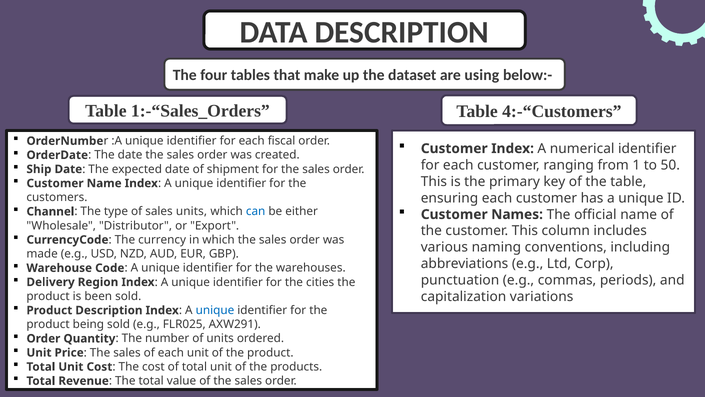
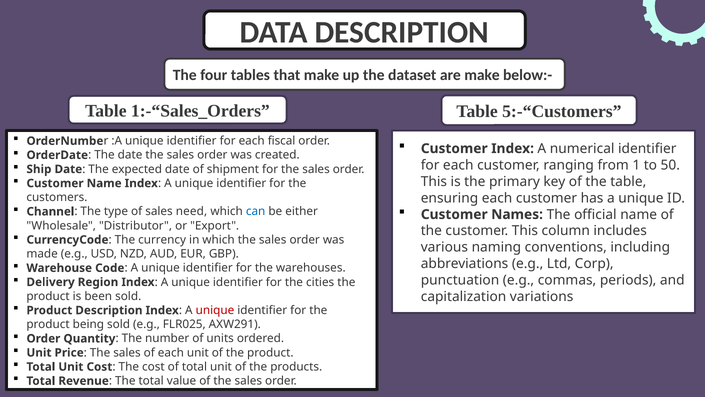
are using: using -> make
4:-“Customers: 4:-“Customers -> 5:-“Customers
sales units: units -> need
unique at (215, 310) colour: blue -> red
